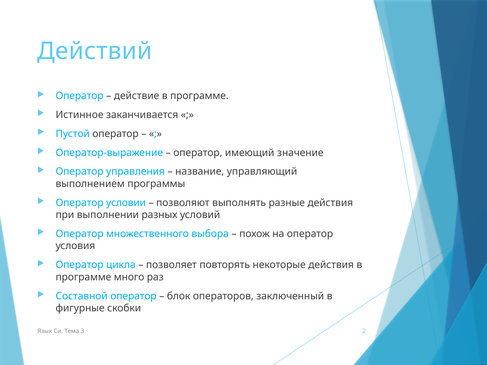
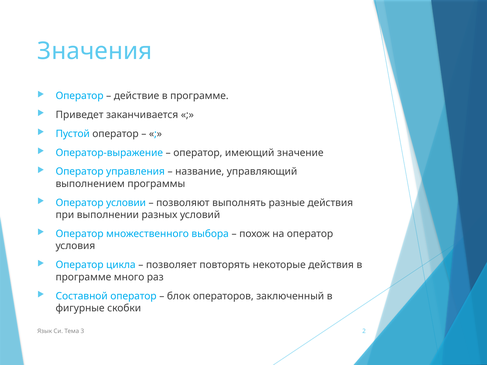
Действий: Действий -> Значения
Истинное: Истинное -> Приведет
